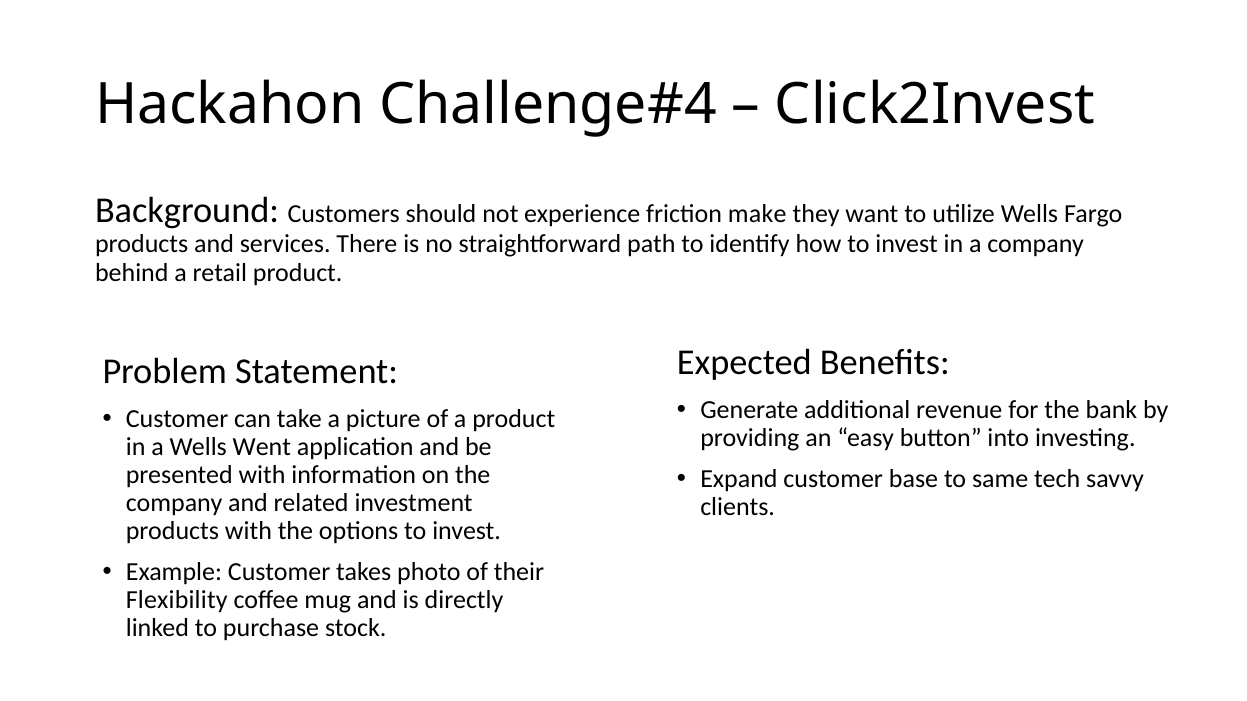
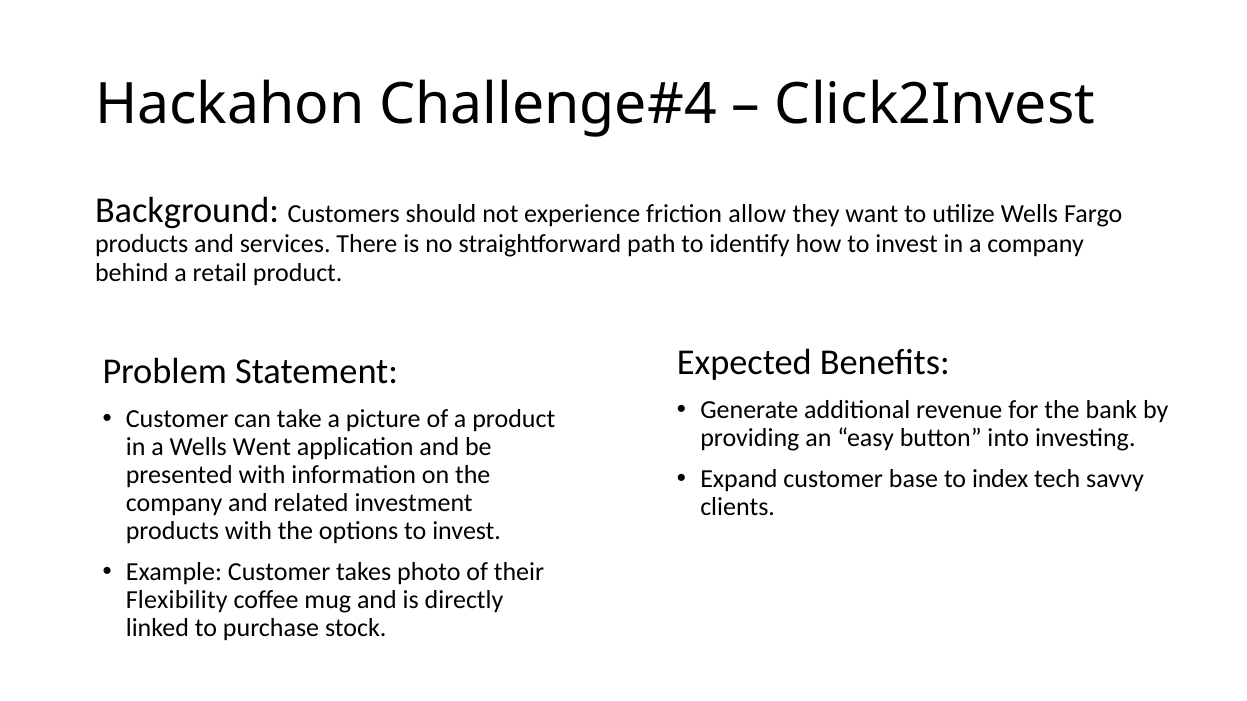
make: make -> allow
same: same -> index
